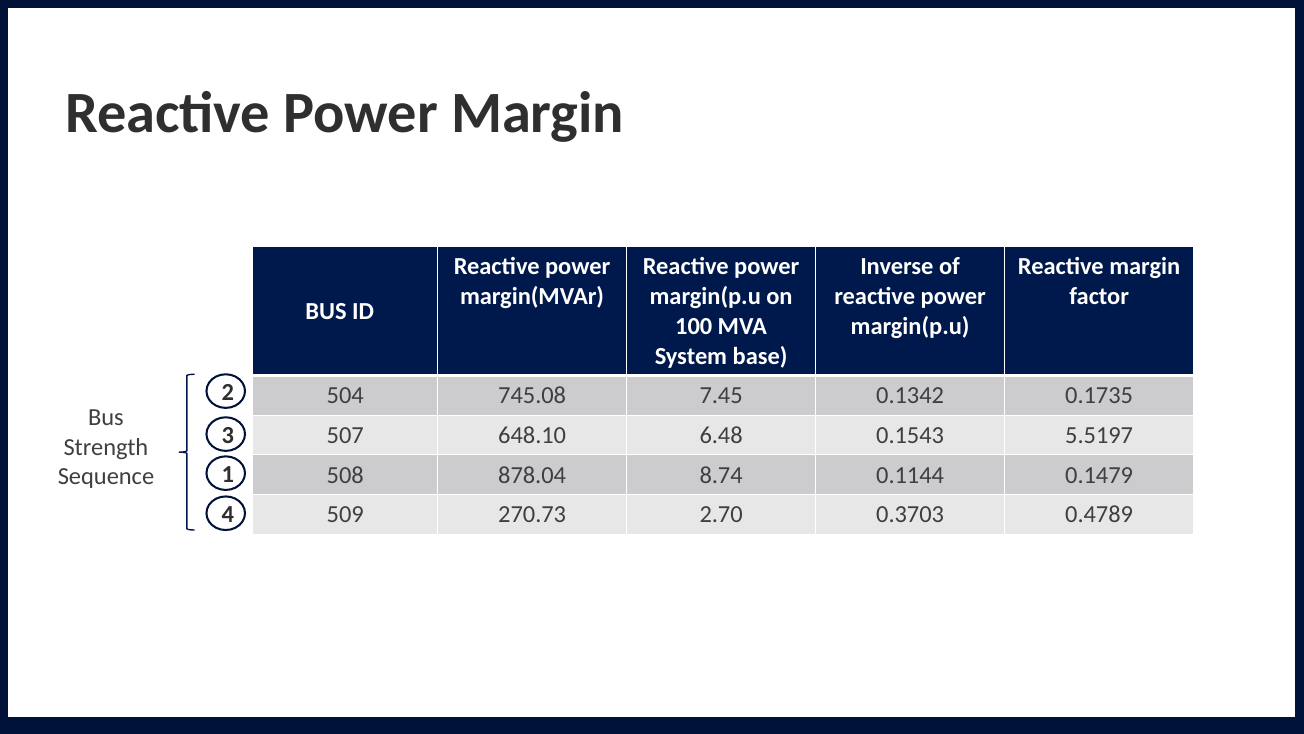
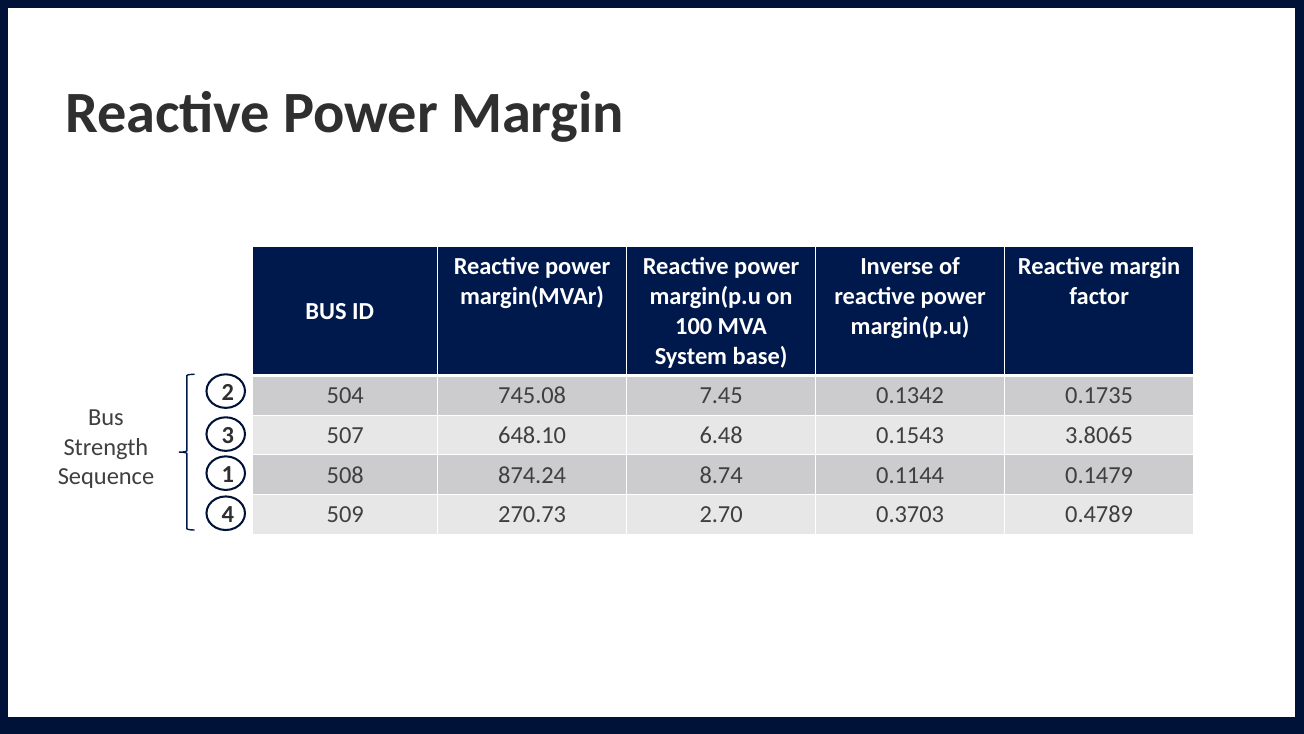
5.5197: 5.5197 -> 3.8065
878.04: 878.04 -> 874.24
